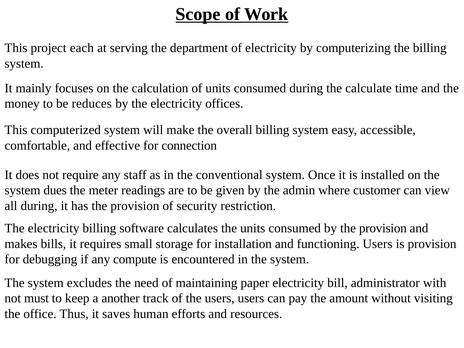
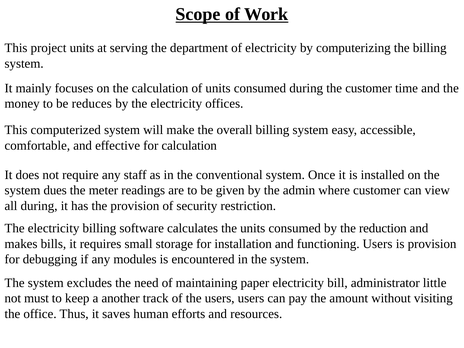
project each: each -> units
the calculate: calculate -> customer
for connection: connection -> calculation
by the provision: provision -> reduction
compute: compute -> modules
with: with -> little
